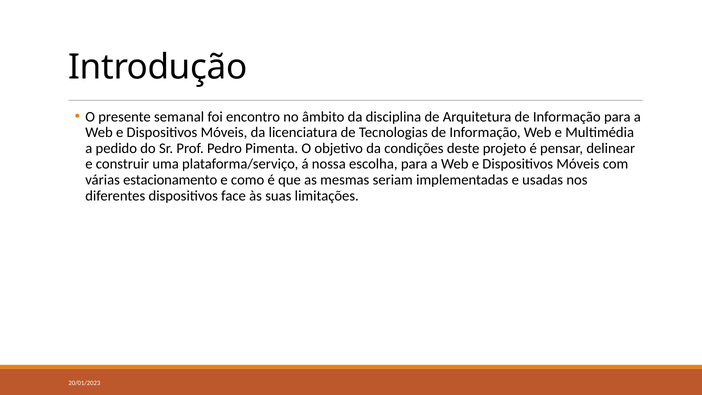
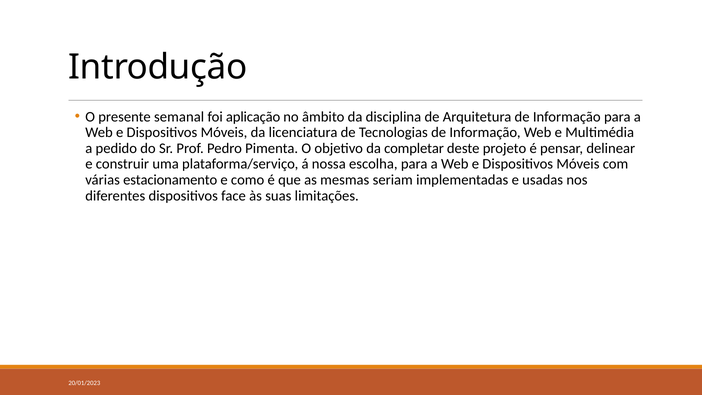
encontro: encontro -> aplicação
condições: condições -> completar
